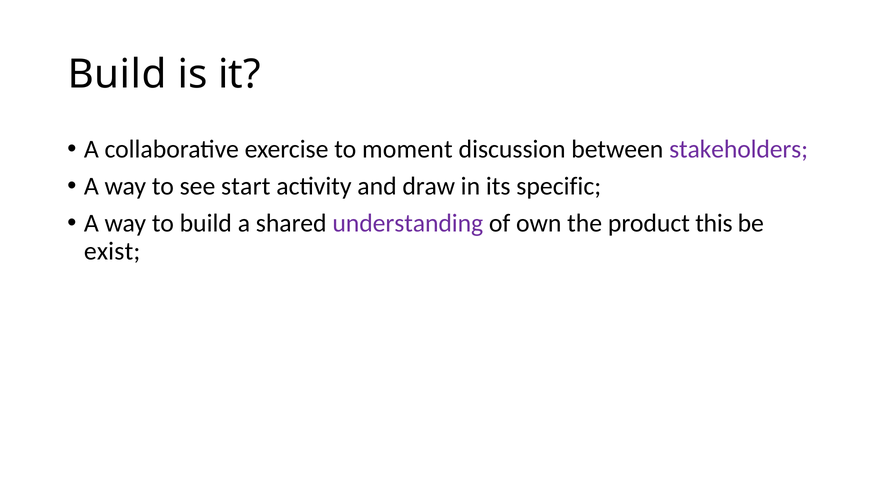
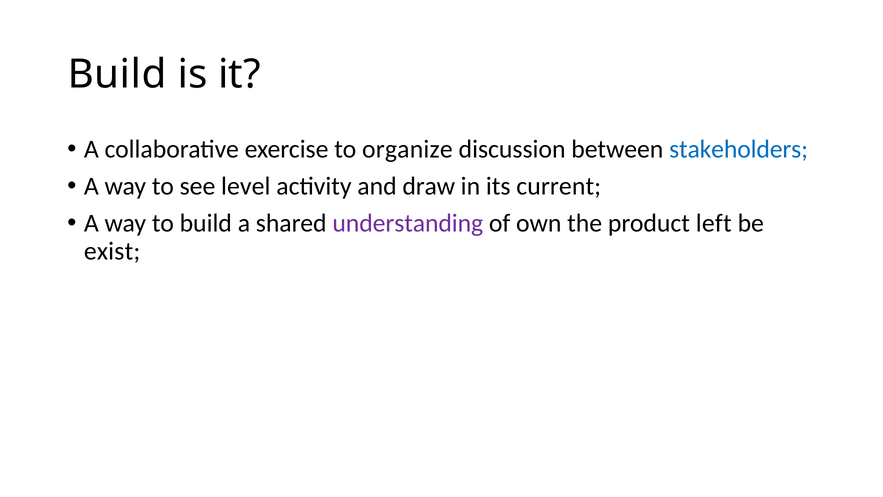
moment: moment -> organize
stakeholders colour: purple -> blue
start: start -> level
specific: specific -> current
this: this -> left
